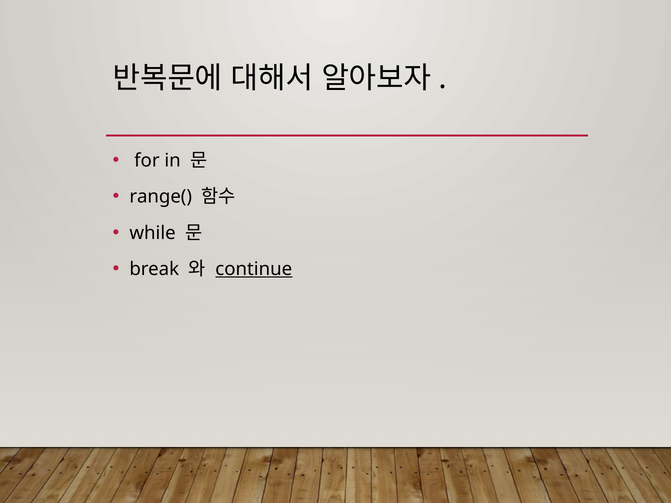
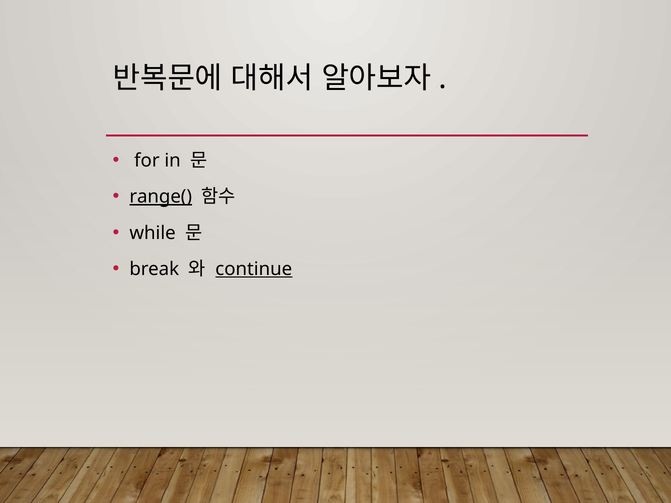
range( underline: none -> present
